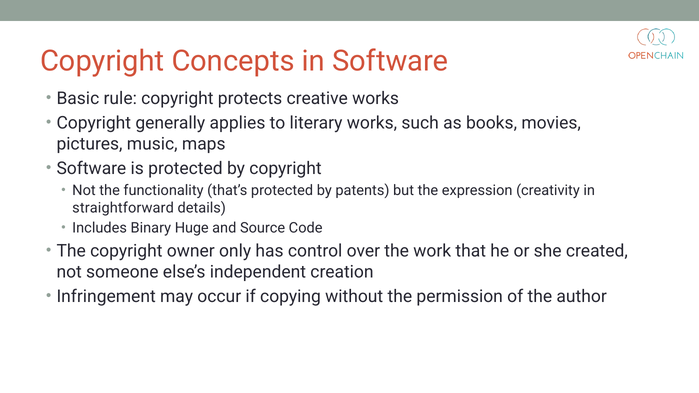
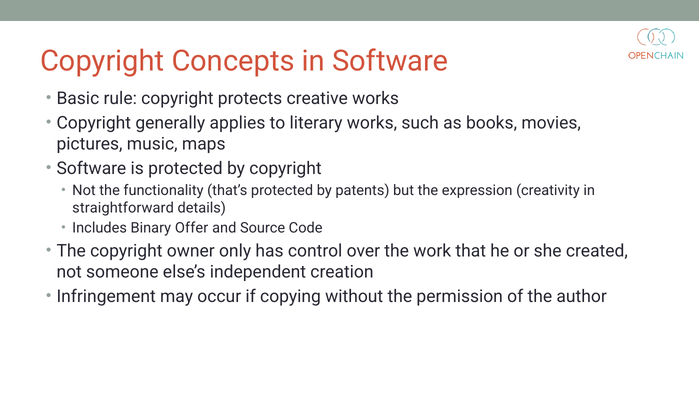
Huge: Huge -> Offer
